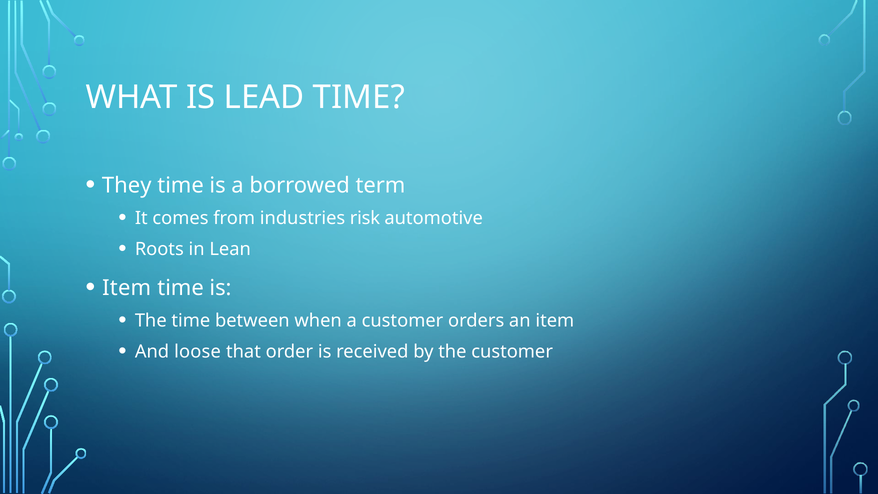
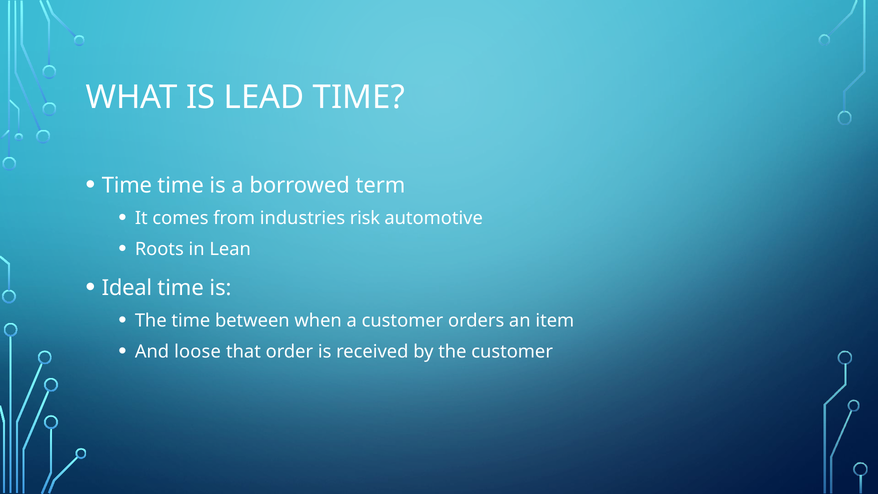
They at (127, 185): They -> Time
Item at (127, 288): Item -> Ideal
